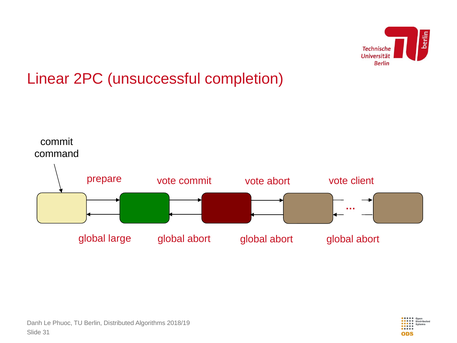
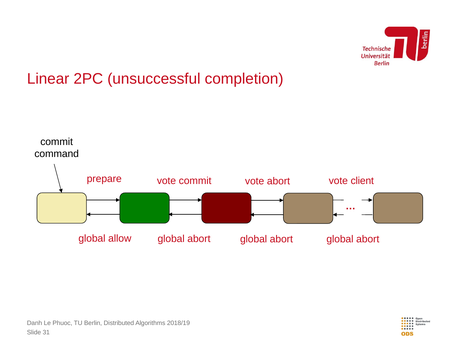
large: large -> allow
